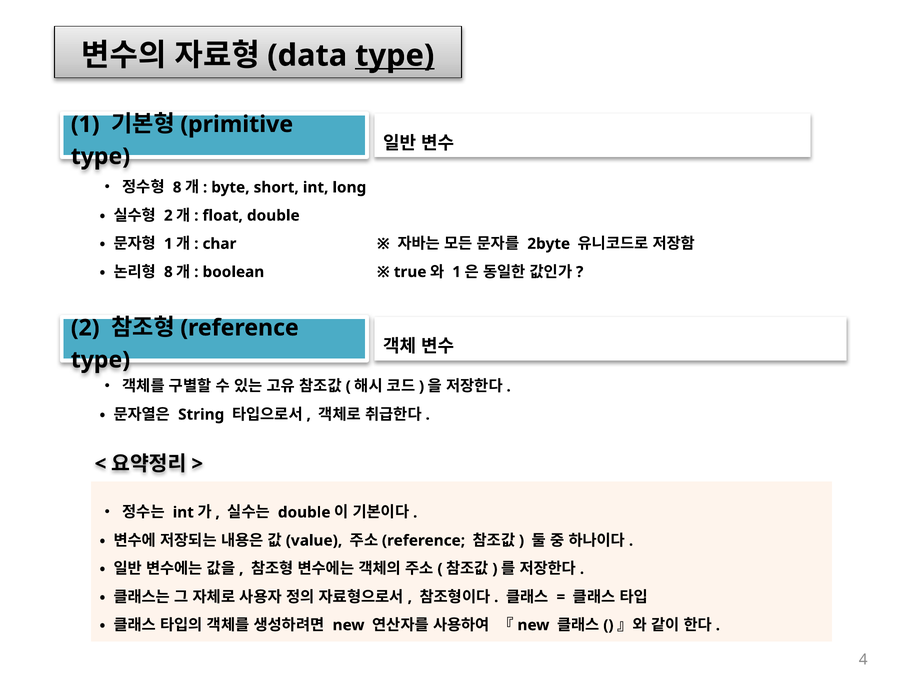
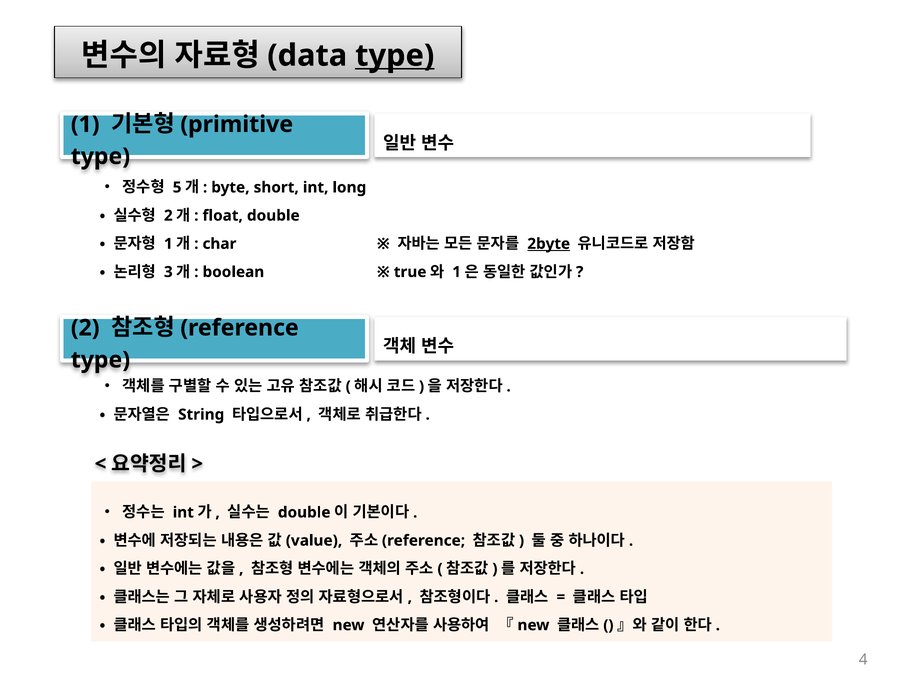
8 at (177, 187): 8 -> 5
2byte underline: none -> present
8 at (168, 272): 8 -> 3
